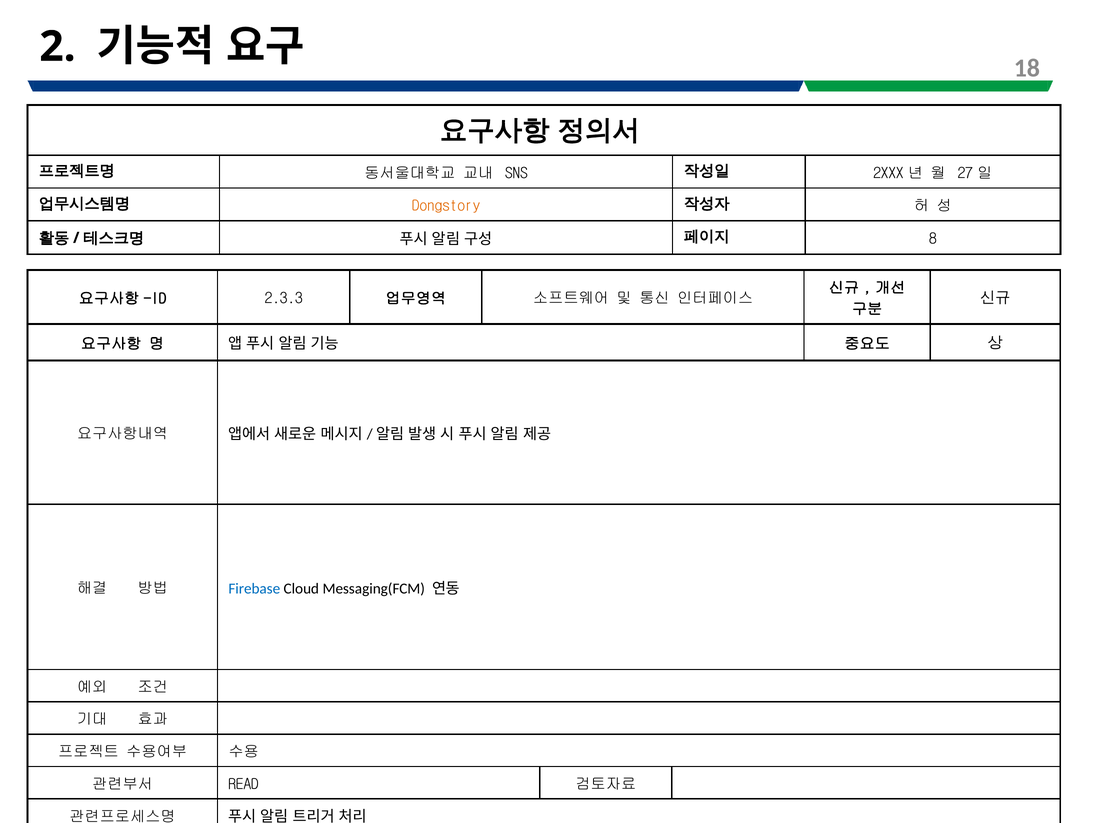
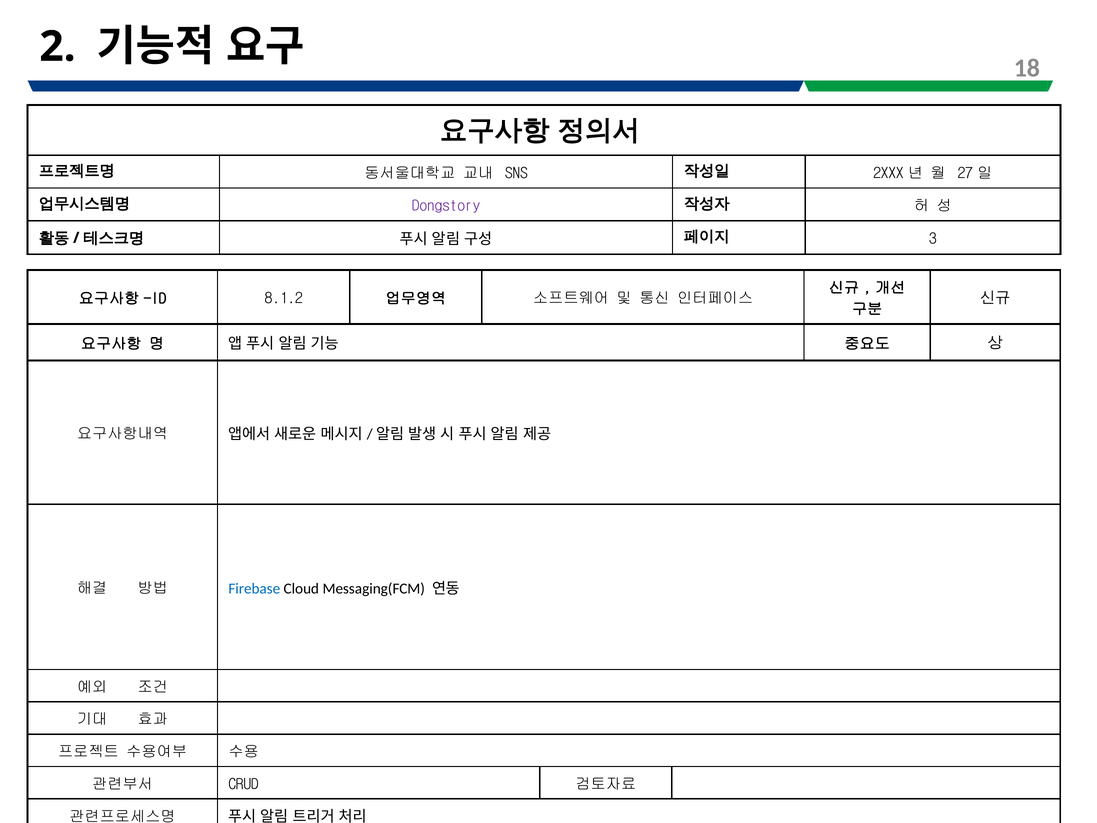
Dongstory colour: orange -> purple
8: 8 -> 3
2.3.3: 2.3.3 -> 8.1.2
READ: READ -> CRUD
